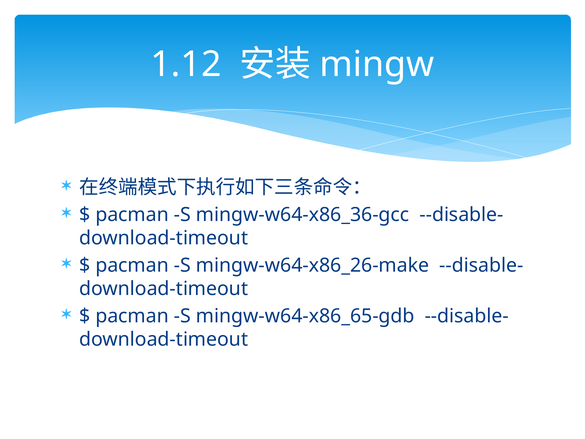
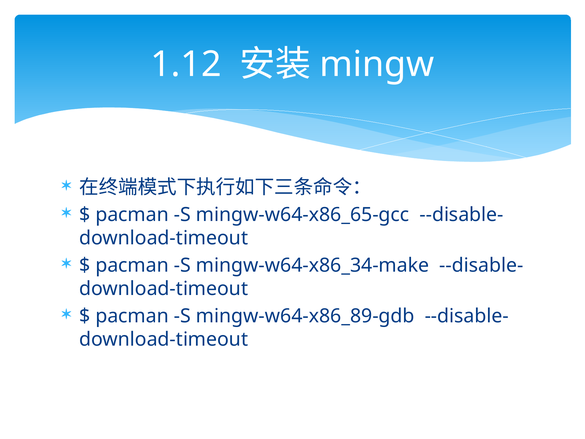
mingw-w64-x86_36-gcc: mingw-w64-x86_36-gcc -> mingw-w64-x86_65-gcc
mingw-w64-x86_26-make: mingw-w64-x86_26-make -> mingw-w64-x86_34-make
mingw-w64-x86_65-gdb: mingw-w64-x86_65-gdb -> mingw-w64-x86_89-gdb
